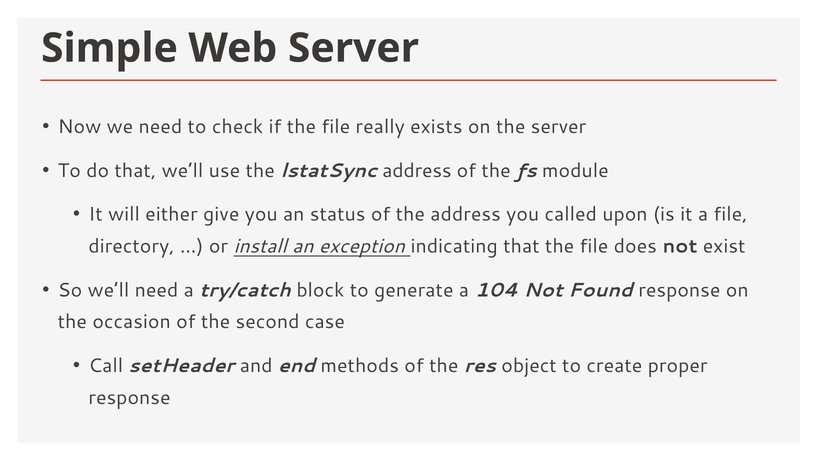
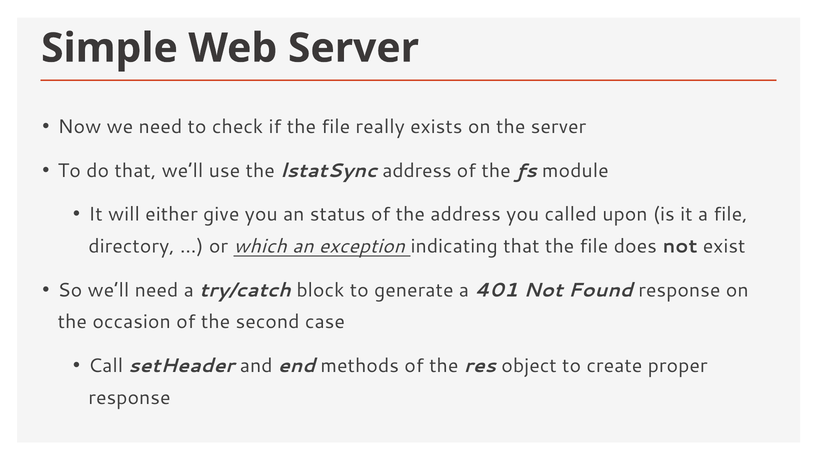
install: install -> which
104: 104 -> 401
